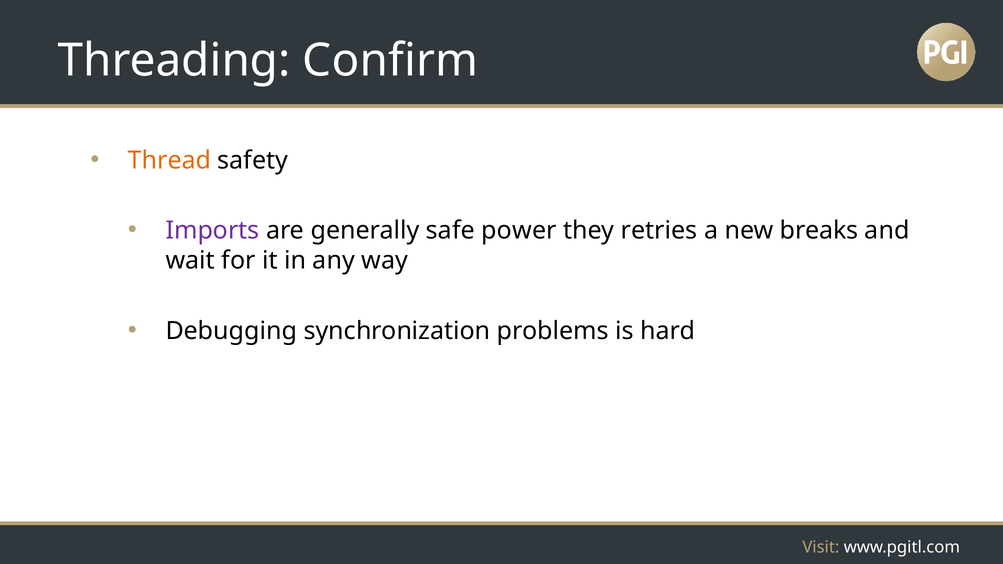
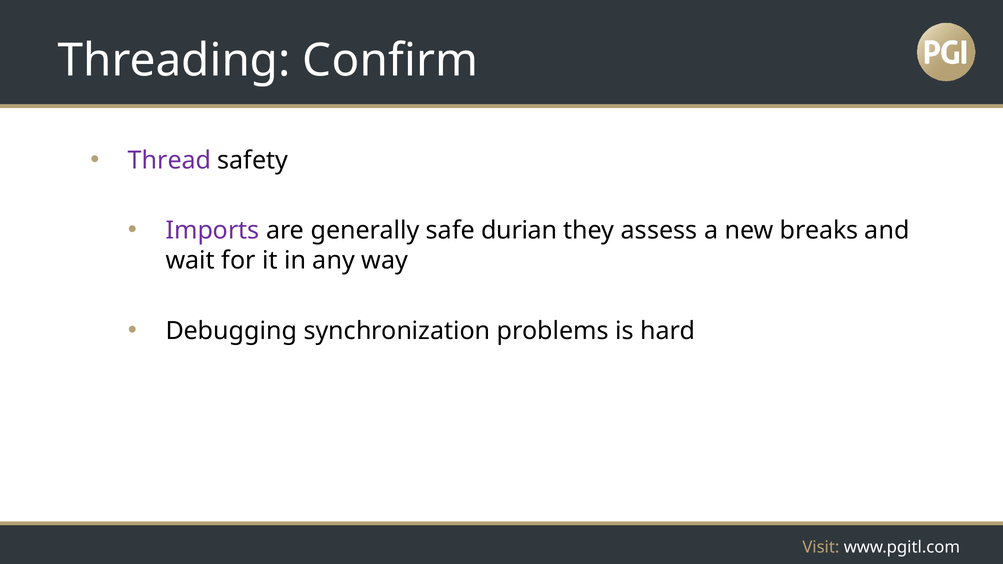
Thread colour: orange -> purple
power: power -> durian
retries: retries -> assess
